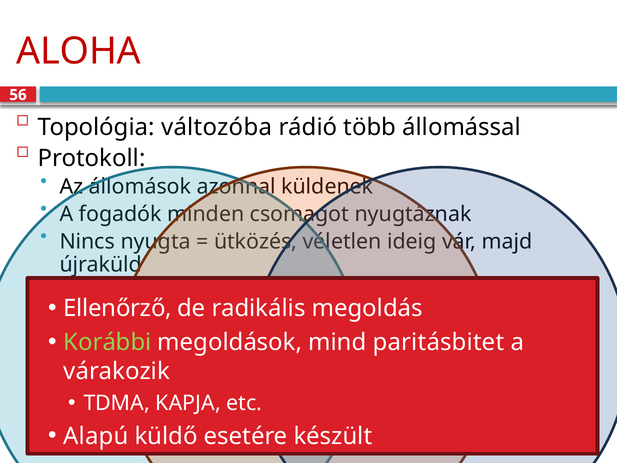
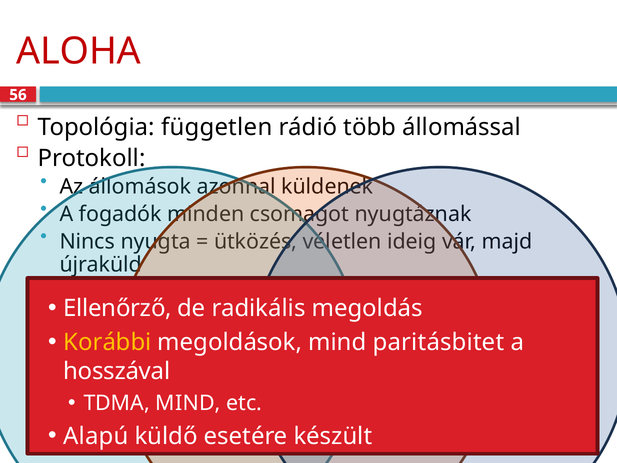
változóba: változóba -> független
Korábbi colour: light green -> yellow
várakozik: várakozik -> hosszával
TDMA KAPJA: KAPJA -> MIND
